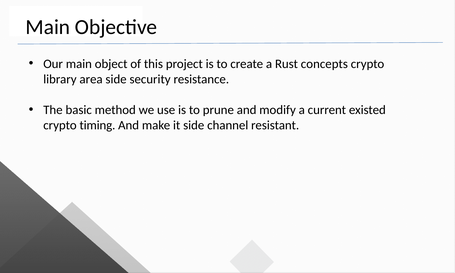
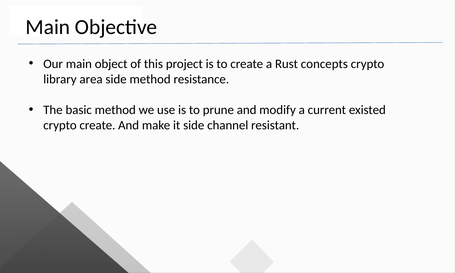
side security: security -> method
crypto timing: timing -> create
